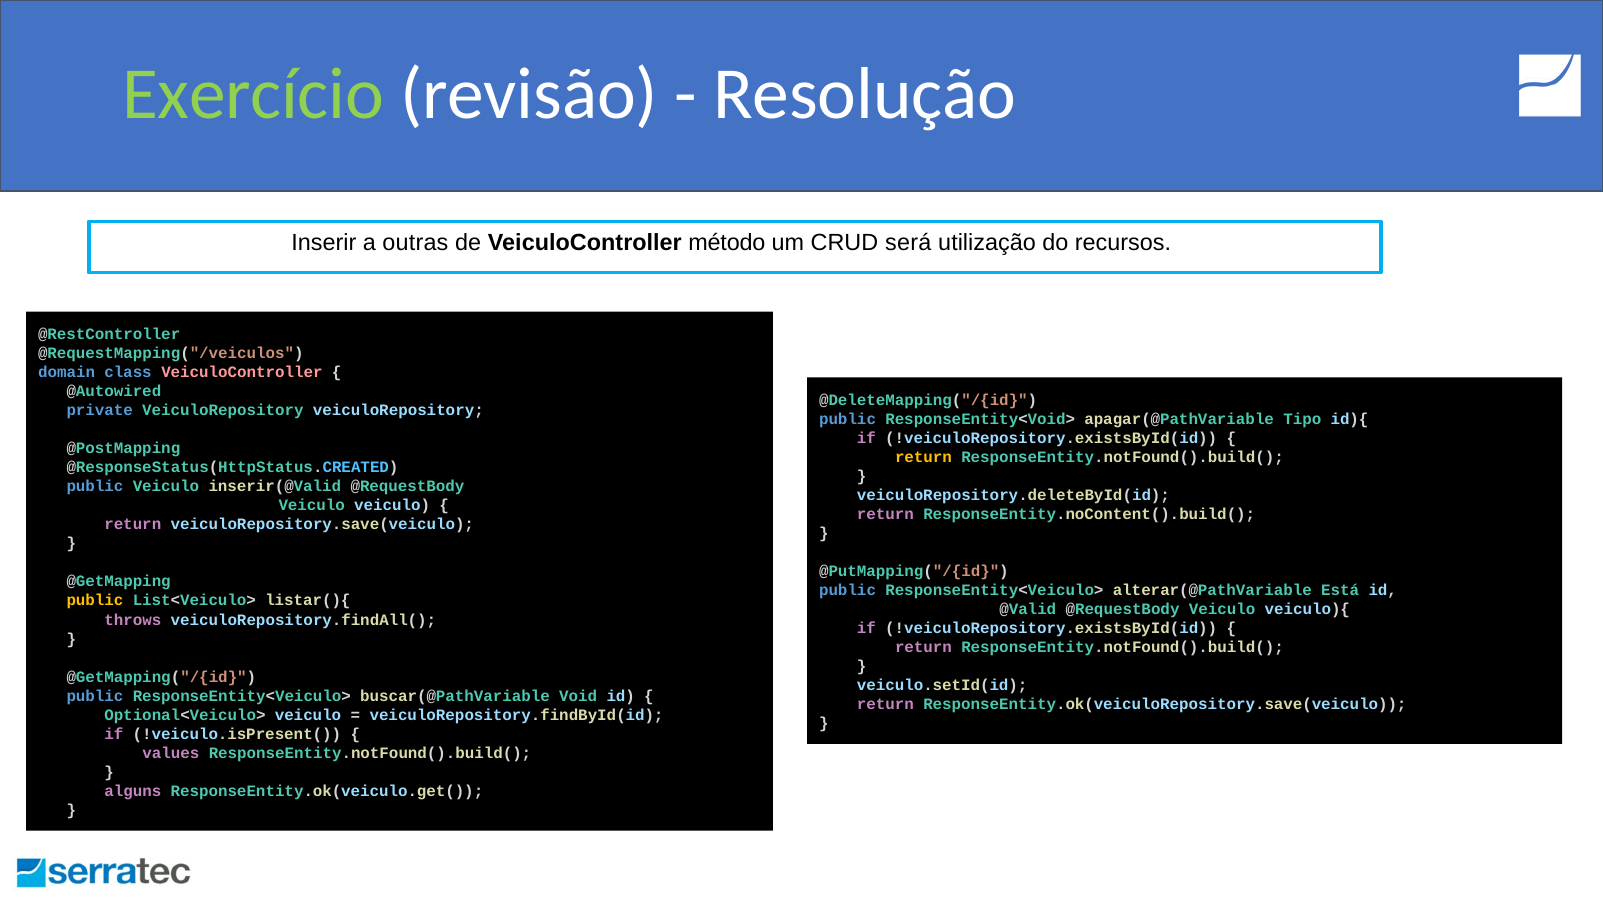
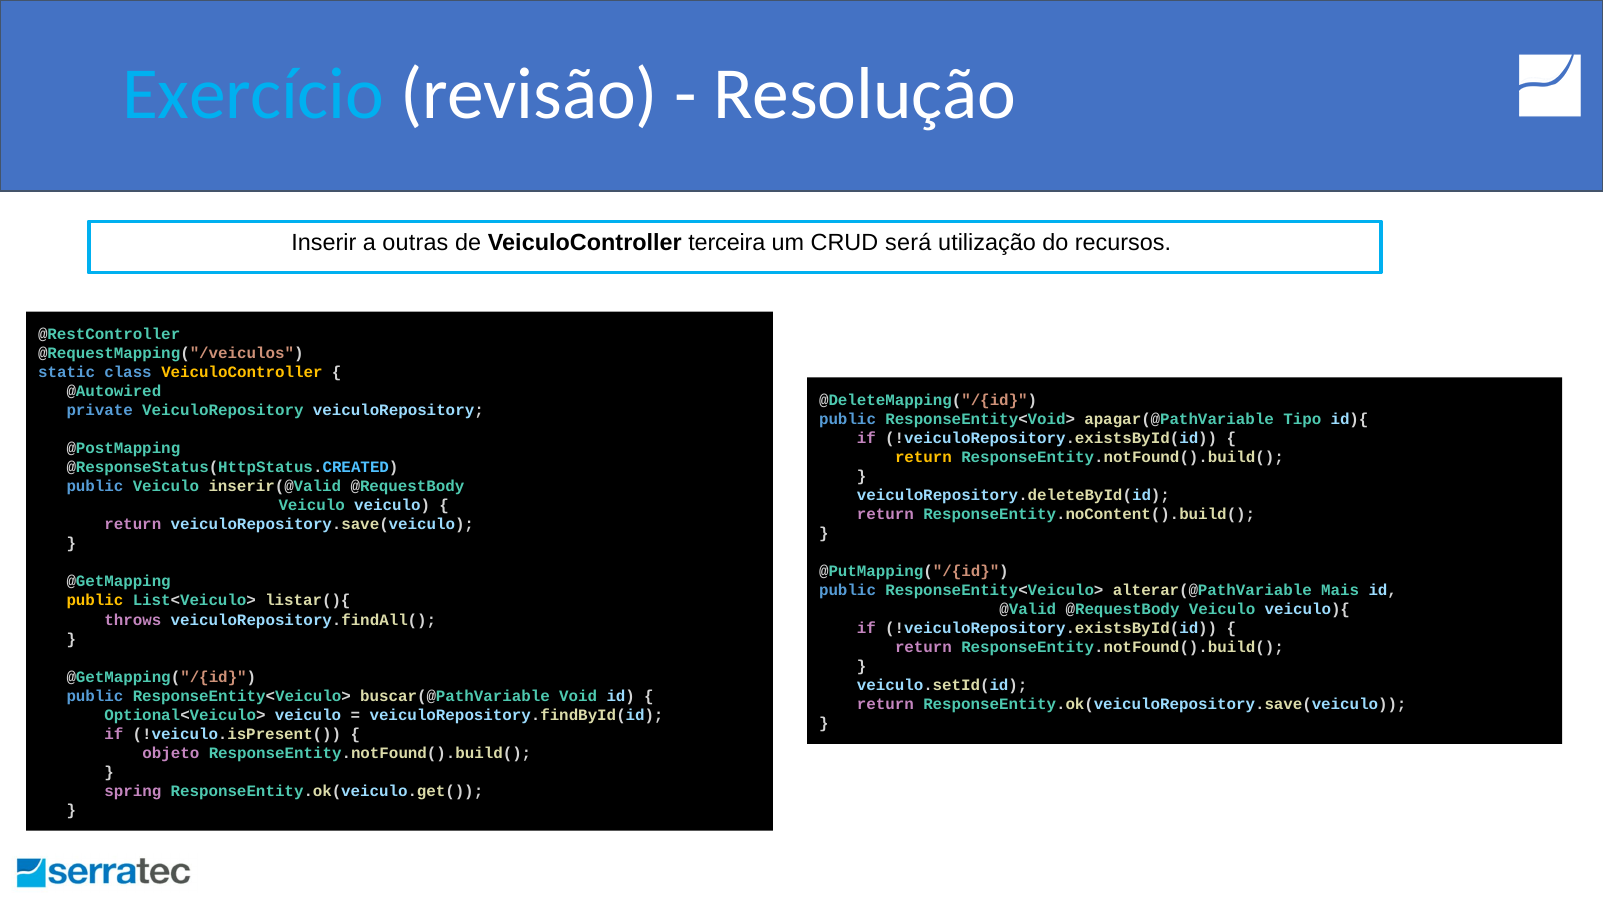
Exercício colour: light green -> light blue
método: método -> terceira
domain: domain -> static
VeiculoController at (242, 372) colour: pink -> yellow
Está: Está -> Mais
values: values -> objeto
alguns: alguns -> spring
